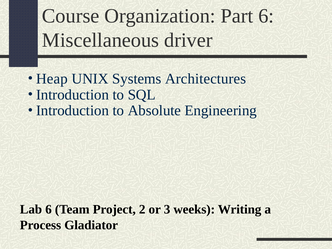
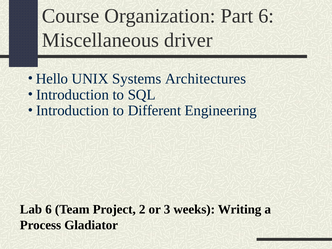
Heap: Heap -> Hello
Absolute: Absolute -> Different
